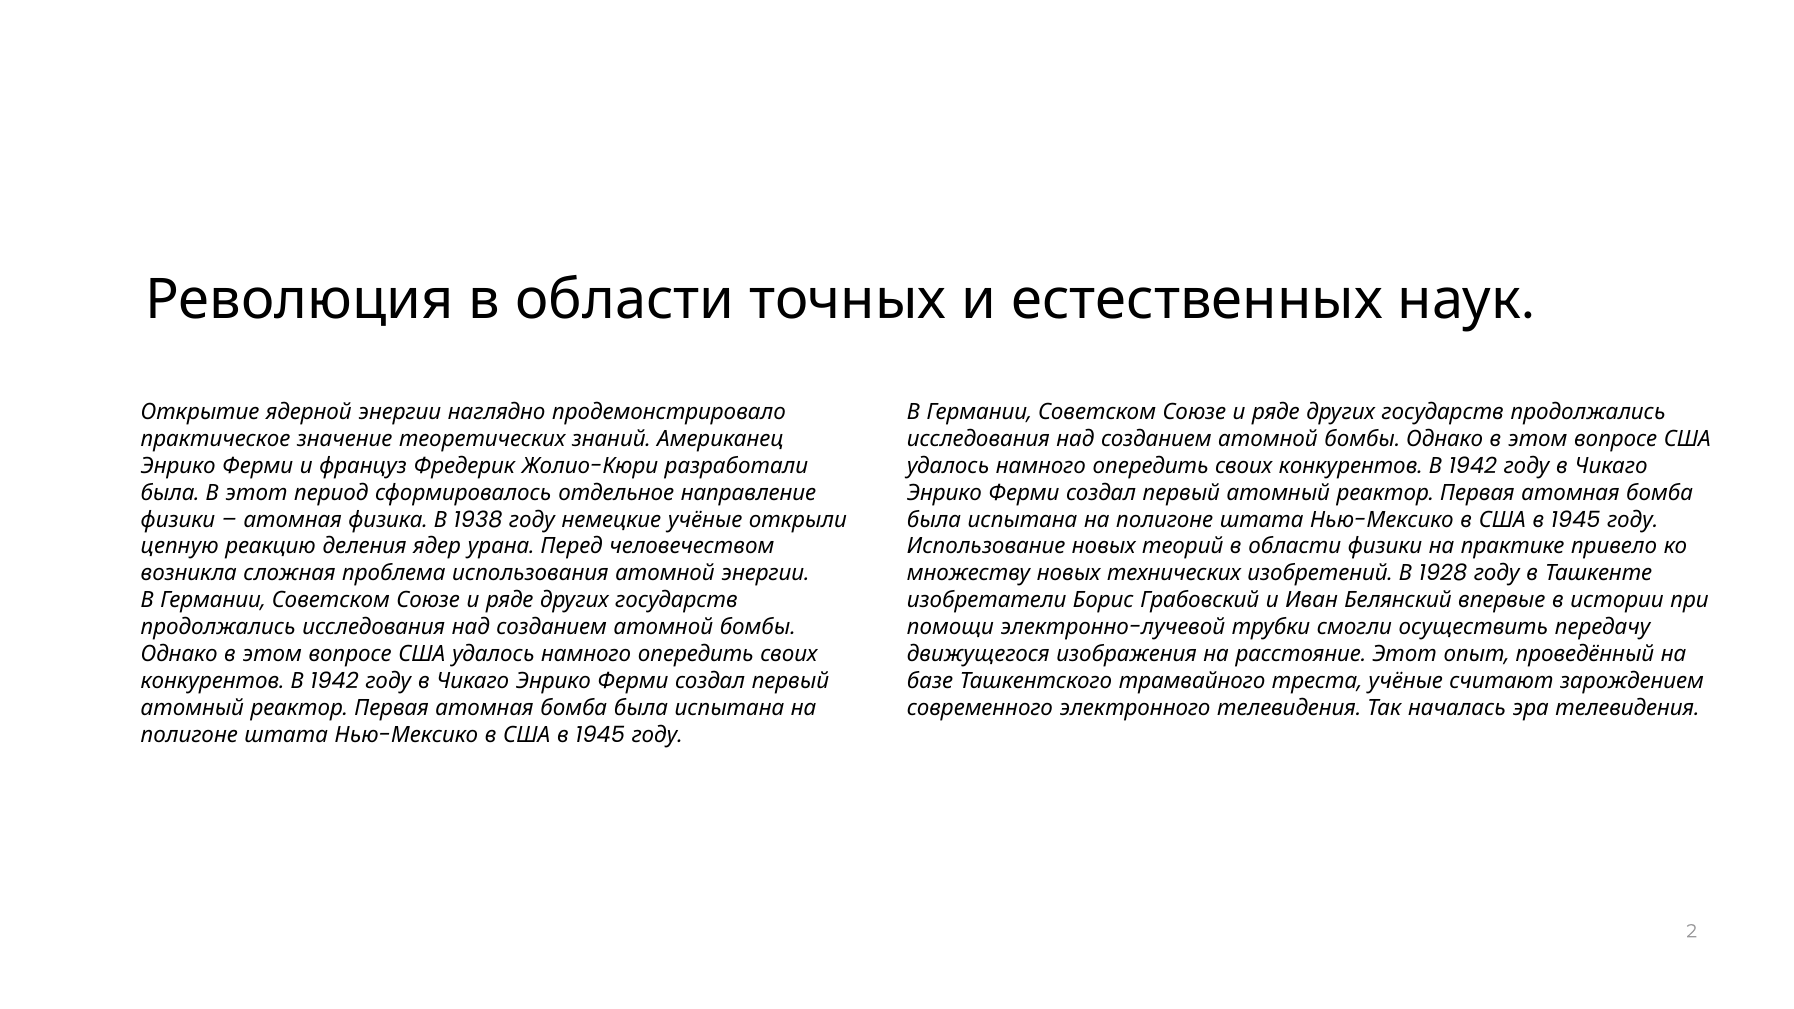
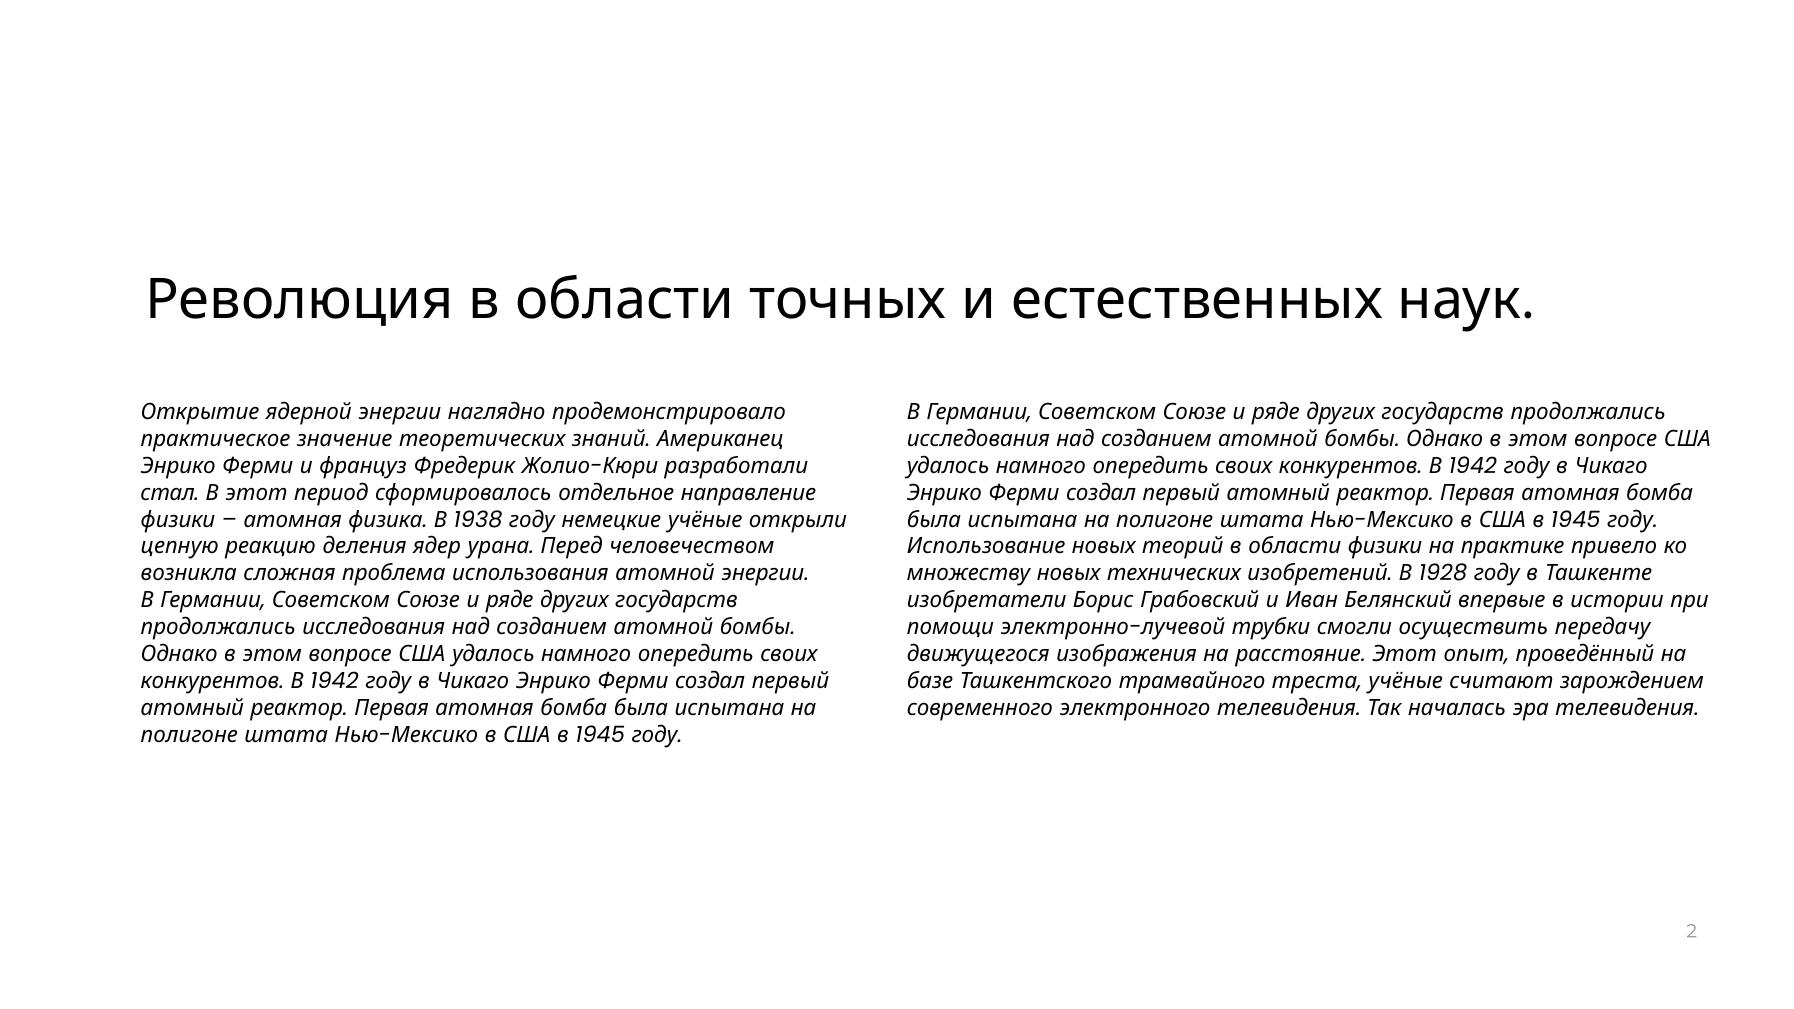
была at (168, 493): была -> стал
